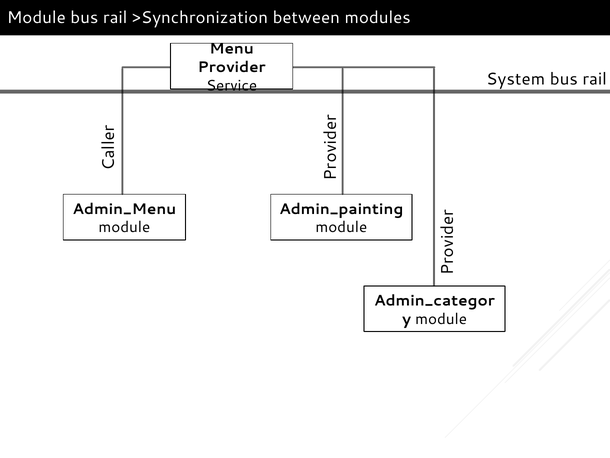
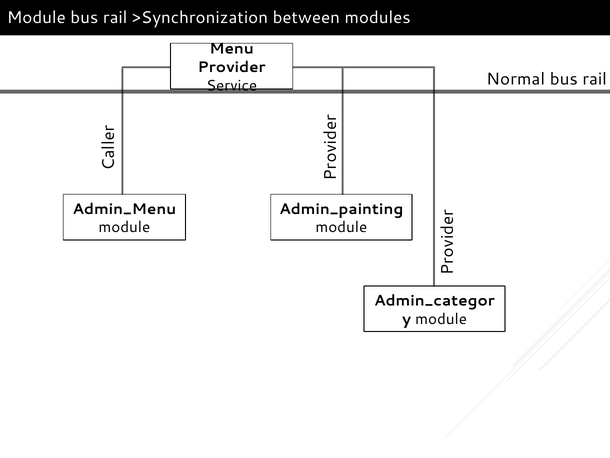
System: System -> Normal
